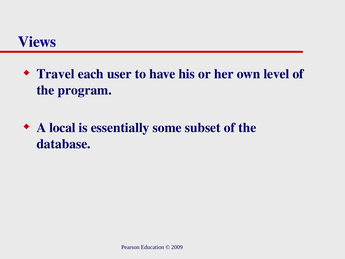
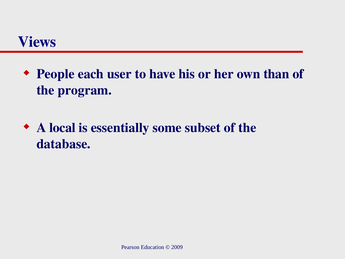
Travel: Travel -> People
level: level -> than
